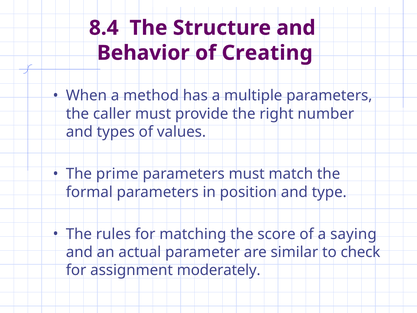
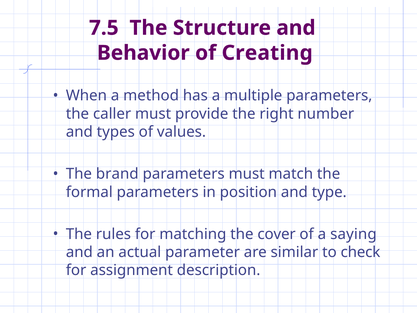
8.4: 8.4 -> 7.5
prime: prime -> brand
score: score -> cover
moderately: moderately -> description
